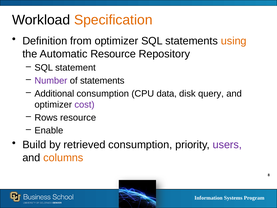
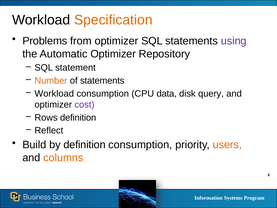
Definition: Definition -> Problems
using colour: orange -> purple
Automatic Resource: Resource -> Optimizer
Number colour: purple -> orange
Additional at (54, 93): Additional -> Workload
Rows resource: resource -> definition
Enable: Enable -> Reflect
by retrieved: retrieved -> definition
users colour: purple -> orange
